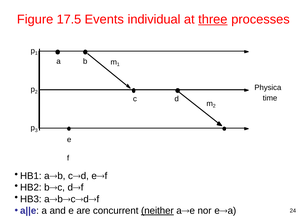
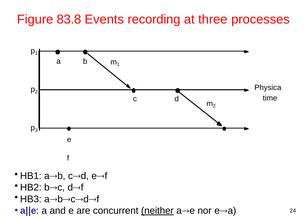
17.5: 17.5 -> 83.8
individual: individual -> recording
three underline: present -> none
